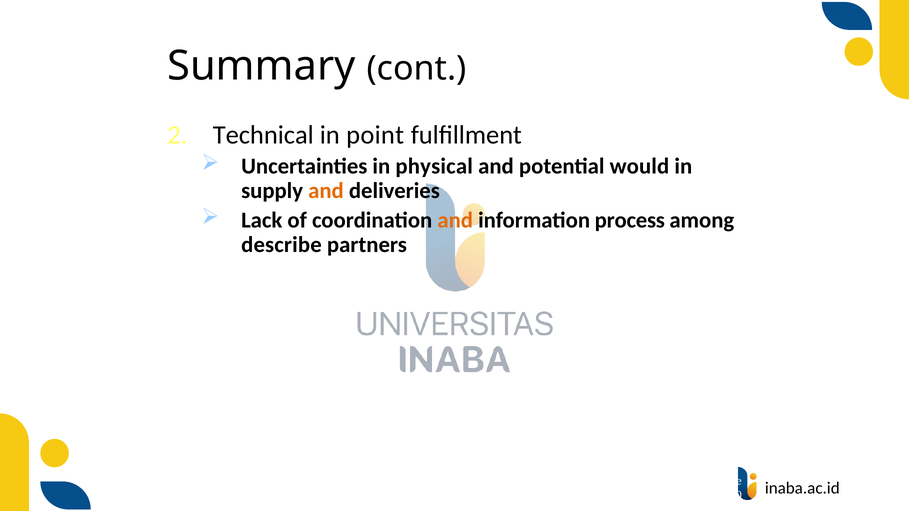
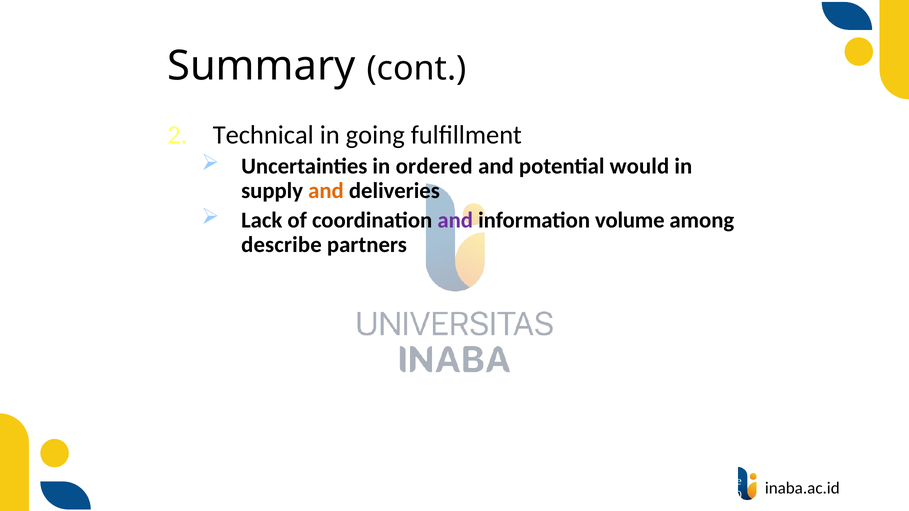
point: point -> going
physical: physical -> ordered
and at (455, 220) colour: orange -> purple
process: process -> volume
